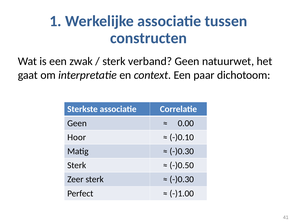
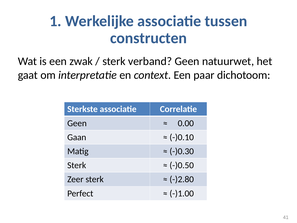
Hoor: Hoor -> Gaan
-)0.30 at (182, 179): -)0.30 -> -)2.80
